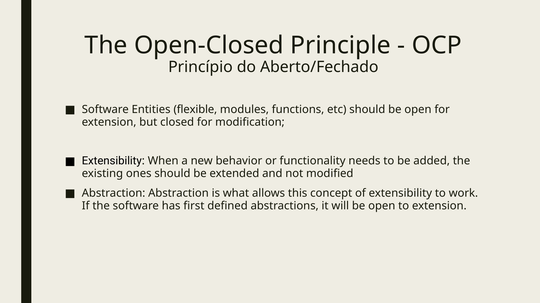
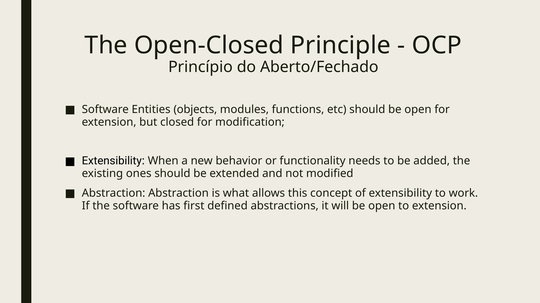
flexible: flexible -> objects
